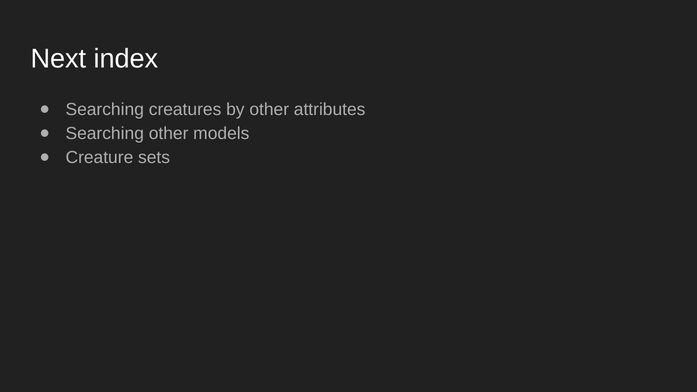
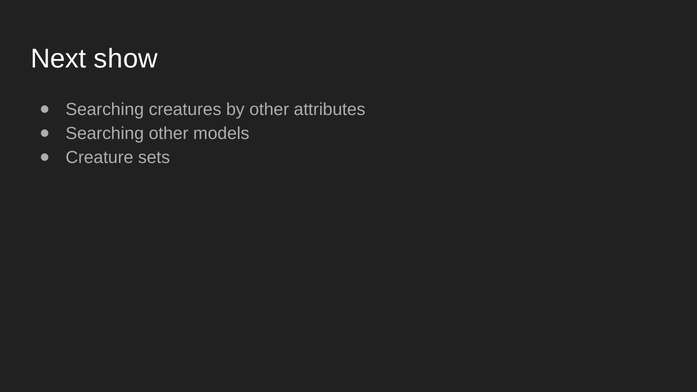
index: index -> show
